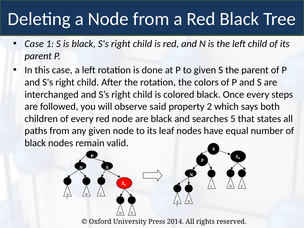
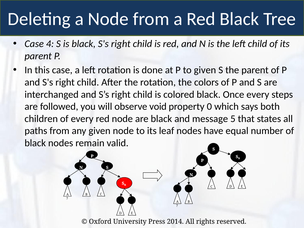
1: 1 -> 4
said: said -> void
2: 2 -> 0
searches: searches -> message
